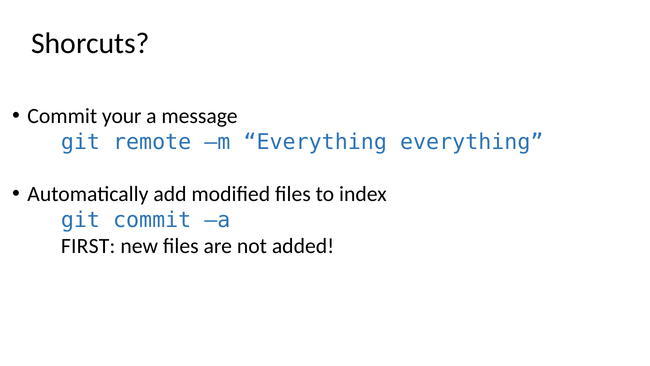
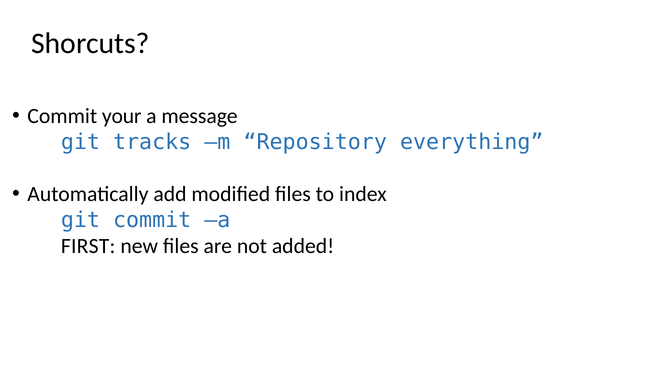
remote: remote -> tracks
m Everything: Everything -> Repository
